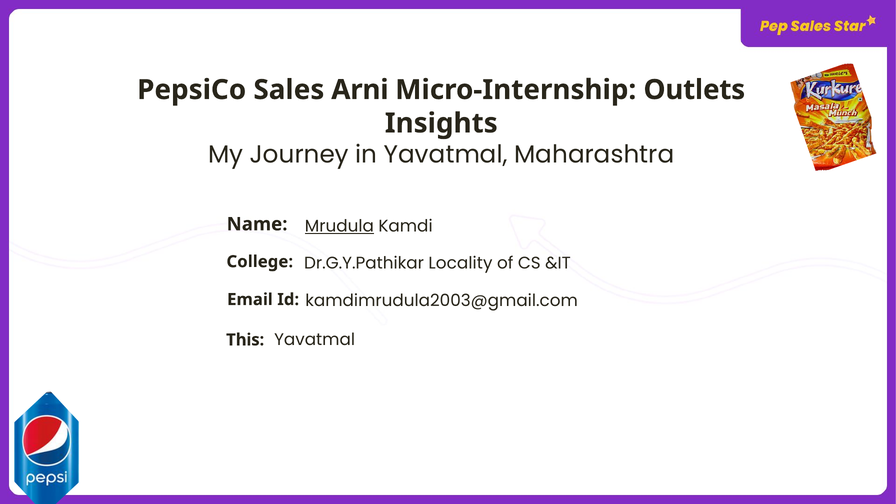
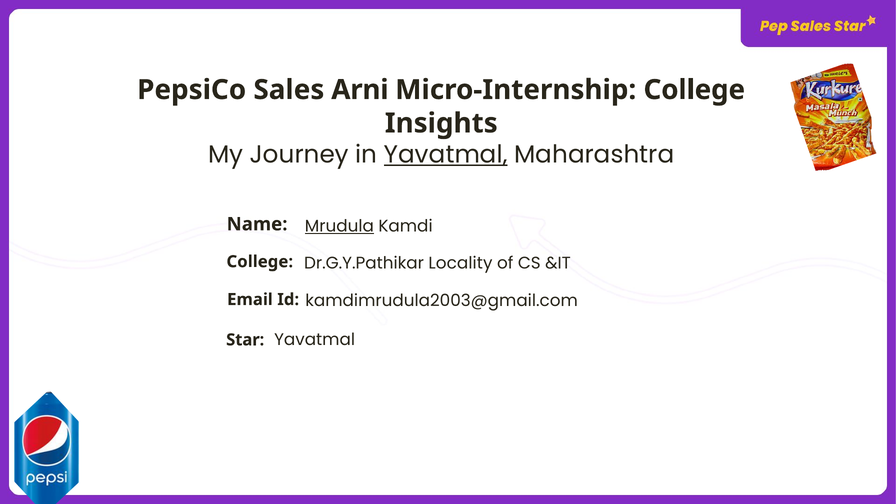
Micro-Internship Outlets: Outlets -> College
Yavatmal at (446, 155) underline: none -> present
This: This -> Star
